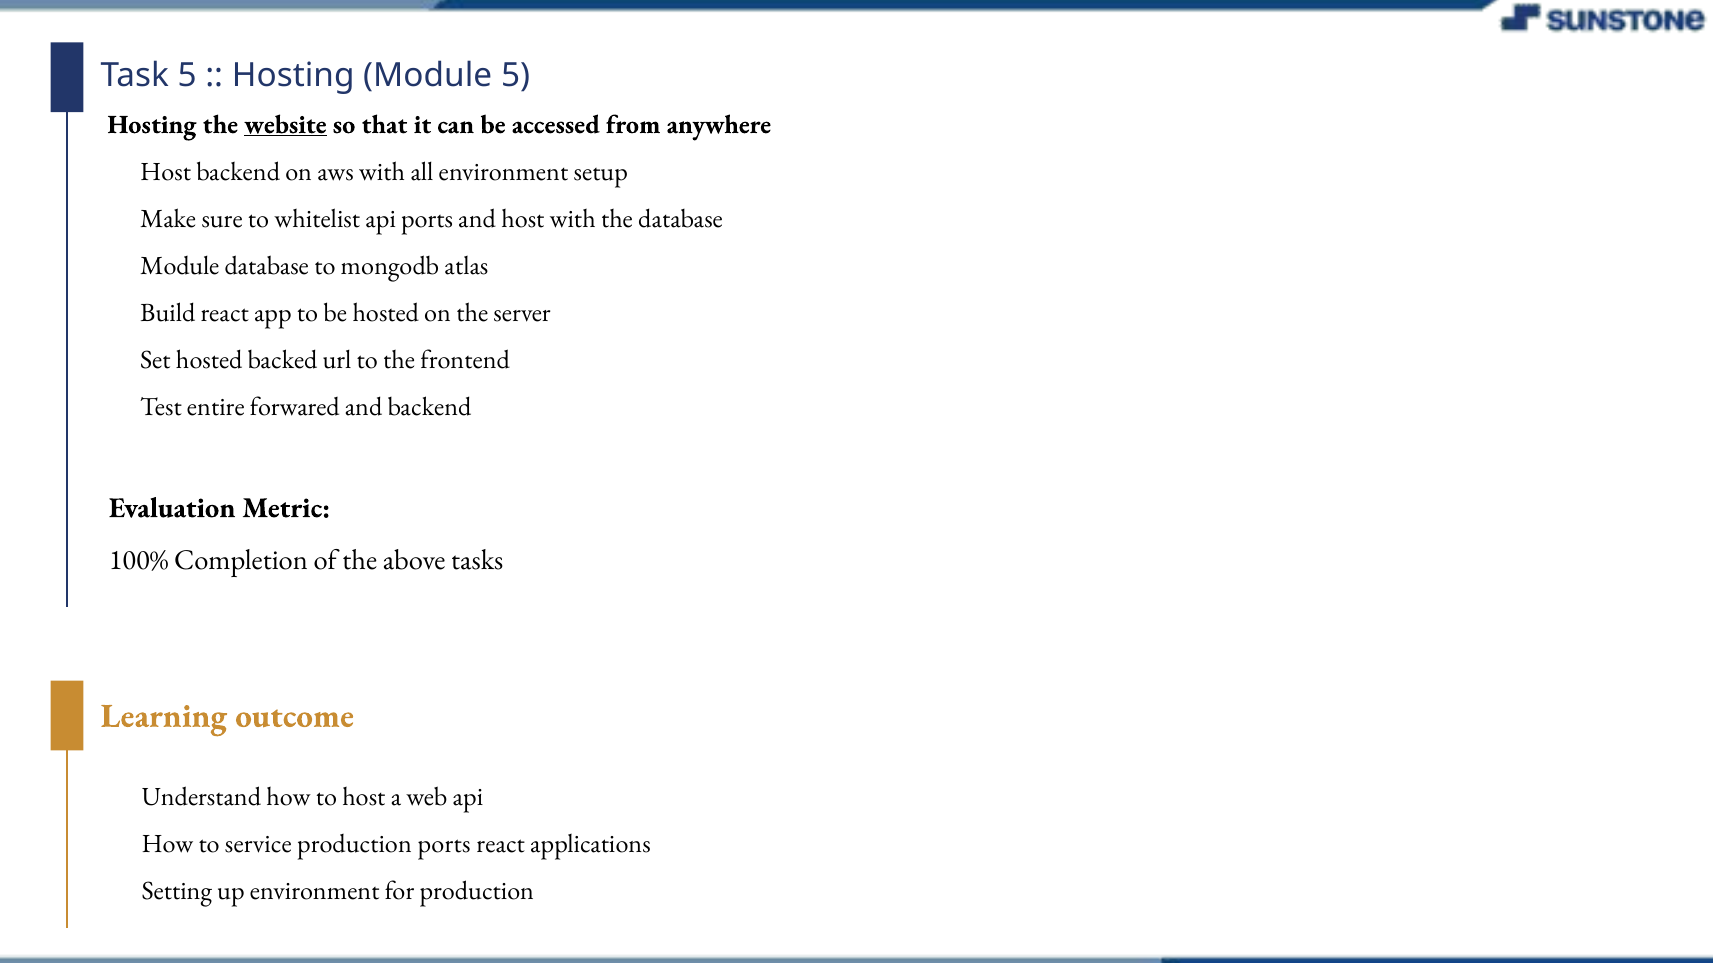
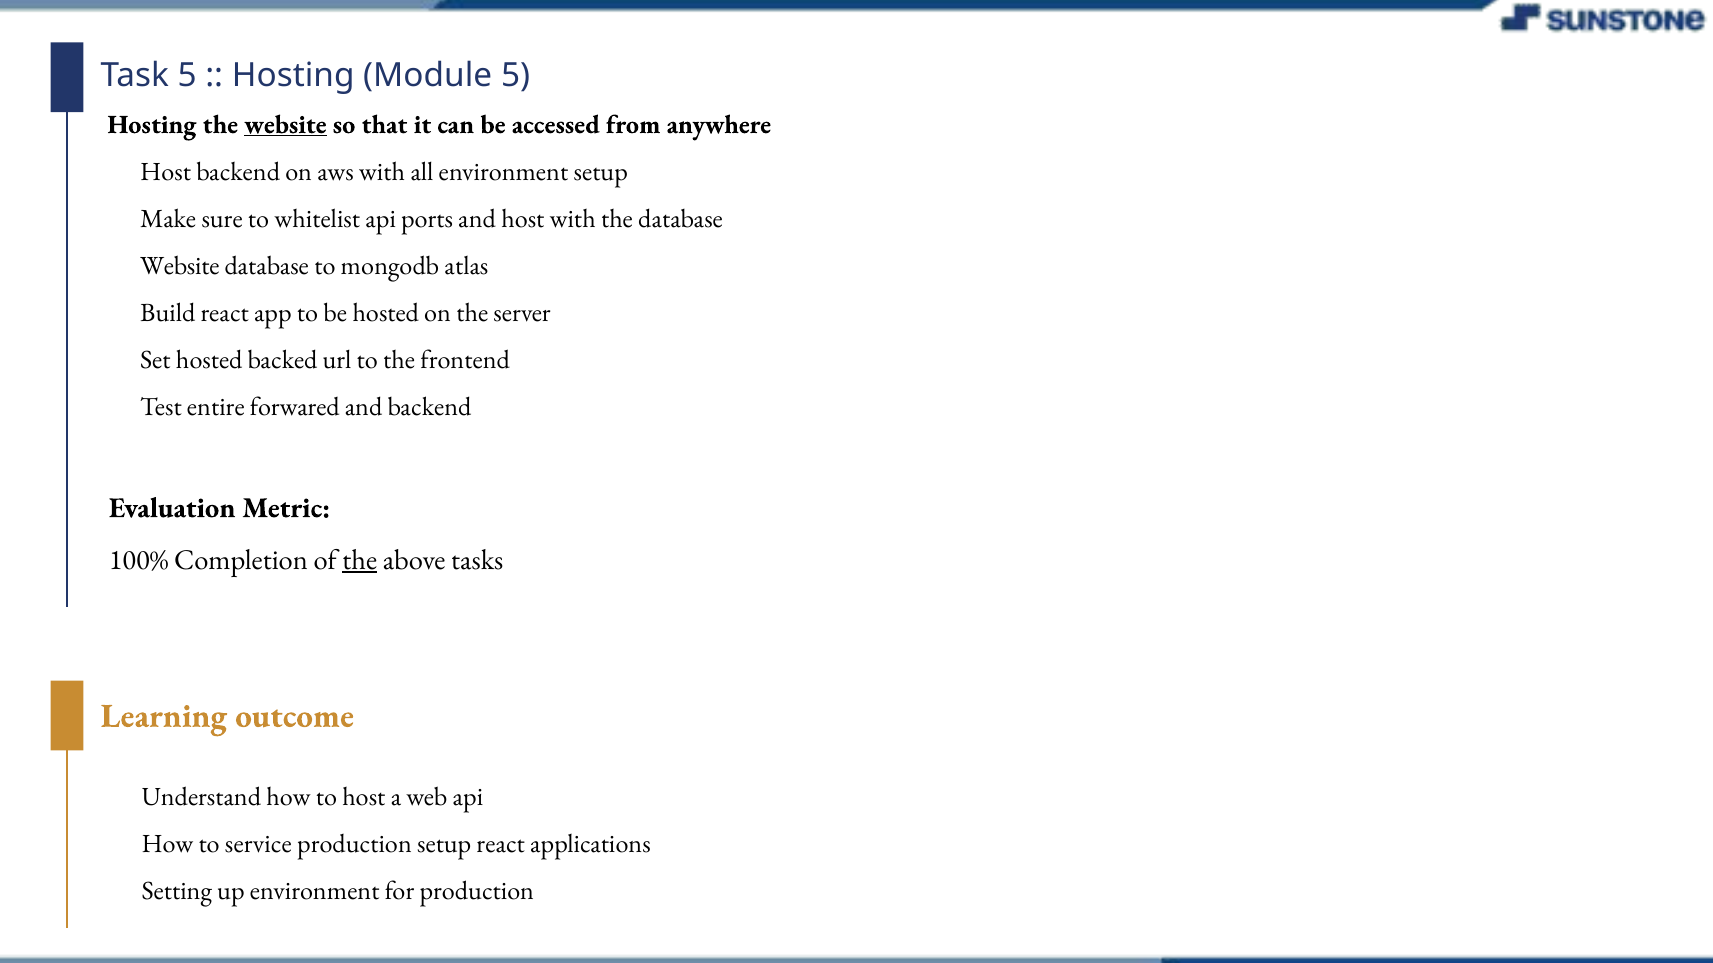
Module at (180, 266): Module -> Website
the at (360, 560) underline: none -> present
production ports: ports -> setup
